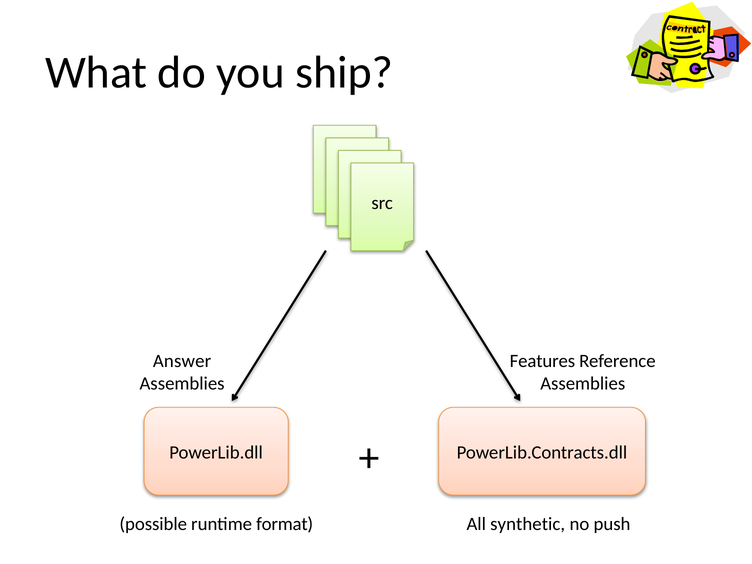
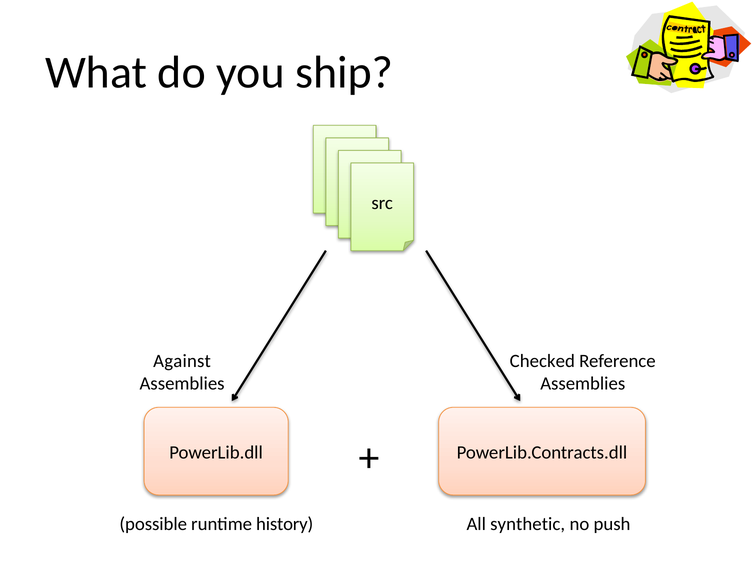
Answer: Answer -> Against
Features: Features -> Checked
format: format -> history
